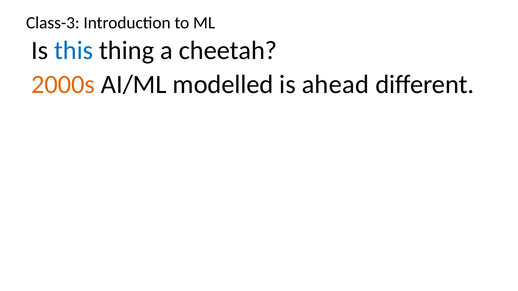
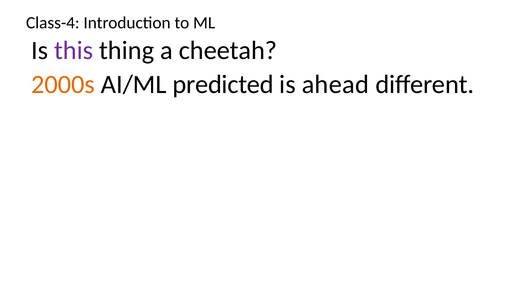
Class-3: Class-3 -> Class-4
this colour: blue -> purple
modelled: modelled -> predicted
